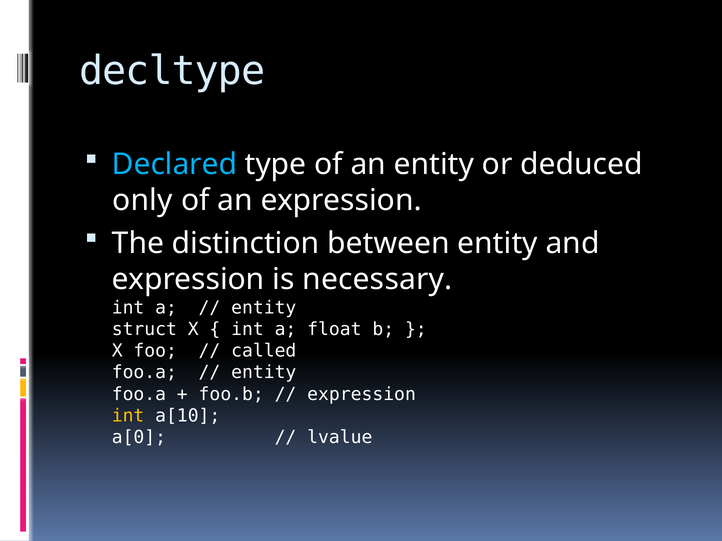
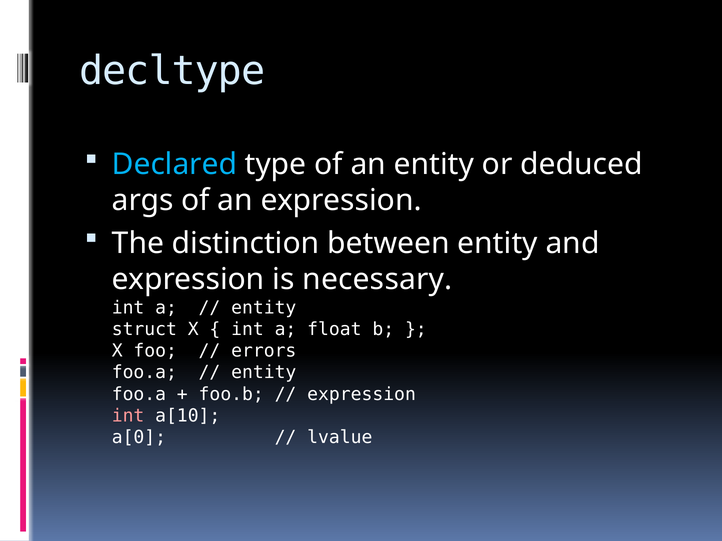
only: only -> args
called: called -> errors
int at (128, 416) colour: yellow -> pink
